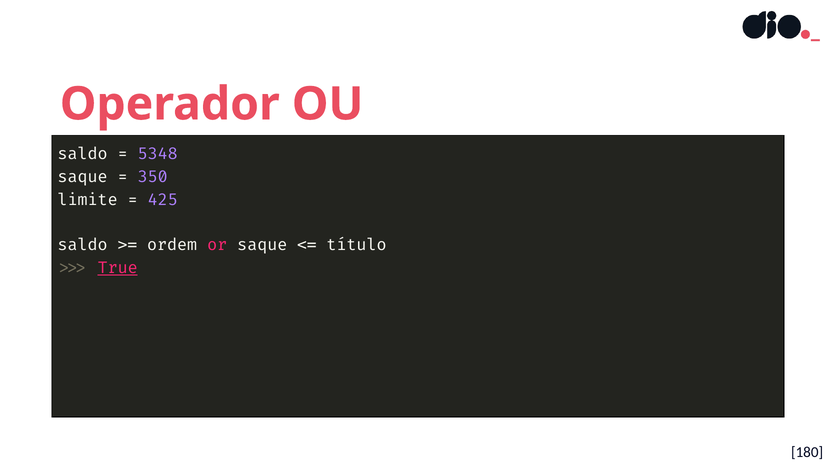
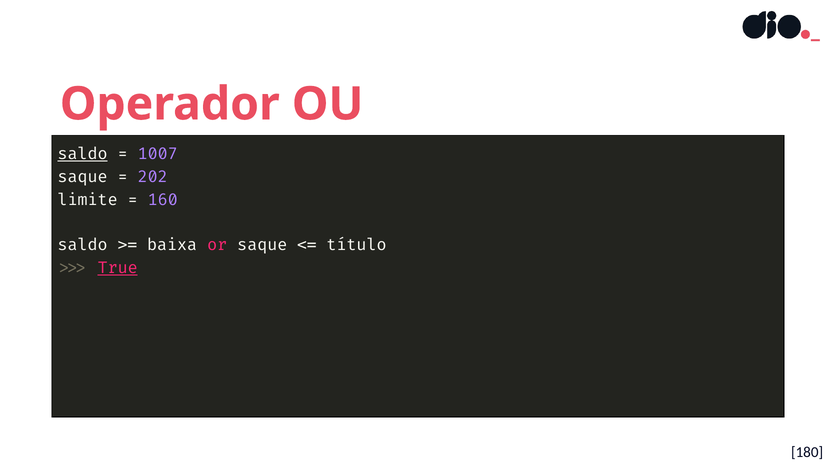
saldo at (83, 154) underline: none -> present
5348: 5348 -> 1007
350: 350 -> 202
425: 425 -> 160
ordem: ordem -> baixa
